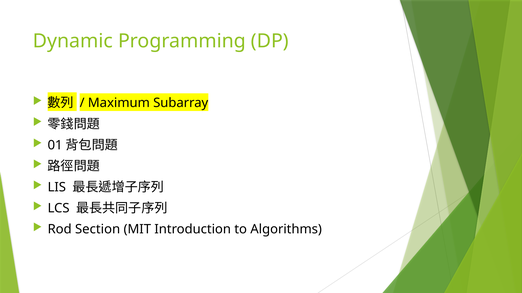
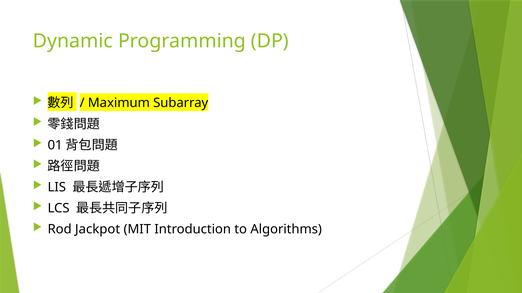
Section: Section -> Jackpot
